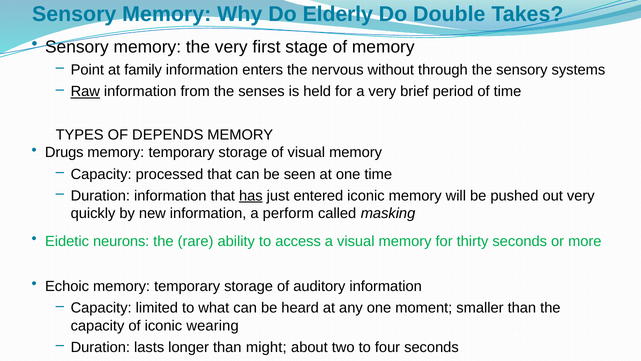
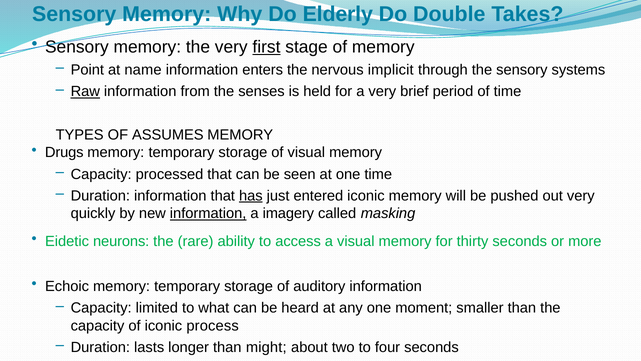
first underline: none -> present
family: family -> name
without: without -> implicit
DEPENDS: DEPENDS -> ASSUMES
information at (208, 213) underline: none -> present
perform: perform -> imagery
wearing: wearing -> process
